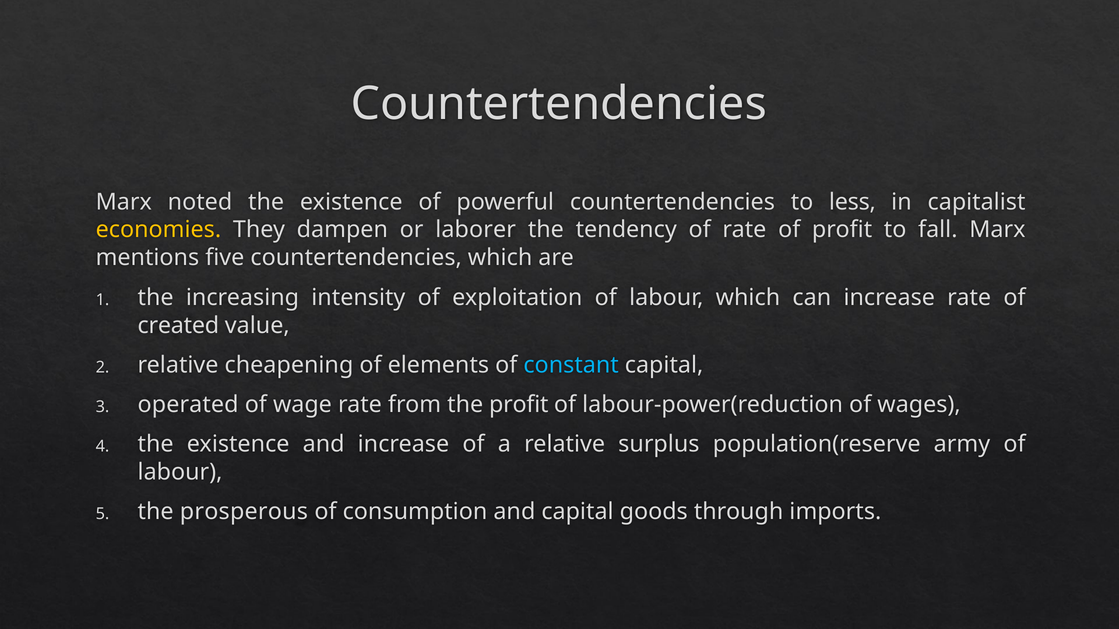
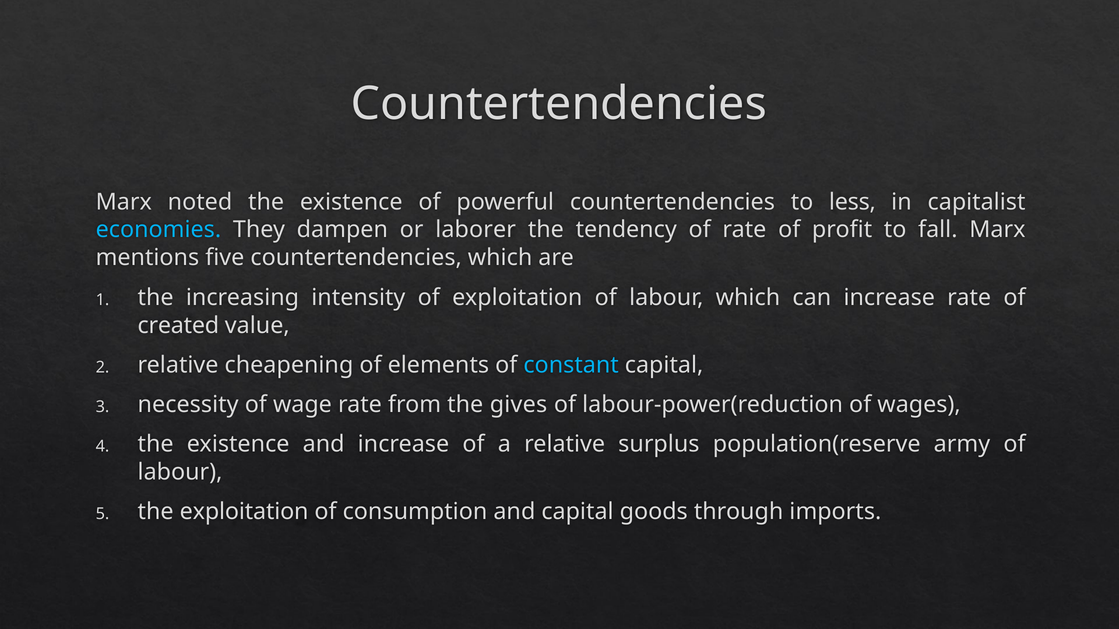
economies colour: yellow -> light blue
operated: operated -> necessity
the profit: profit -> gives
the prosperous: prosperous -> exploitation
